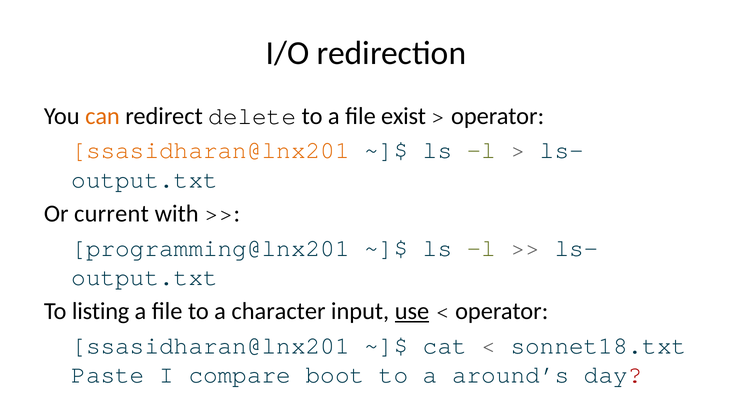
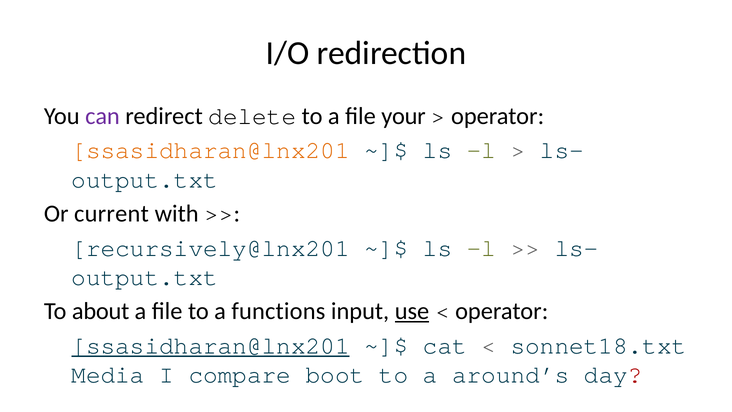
can colour: orange -> purple
exist: exist -> your
programming@lnx201: programming@lnx201 -> recursively@lnx201
listing: listing -> about
character: character -> functions
ssasidharan@lnx201 at (211, 345) underline: none -> present
Paste: Paste -> Media
